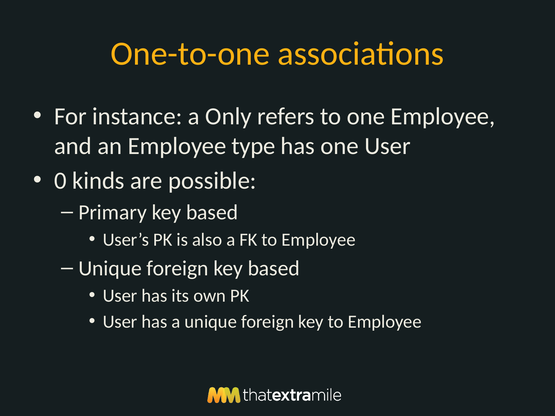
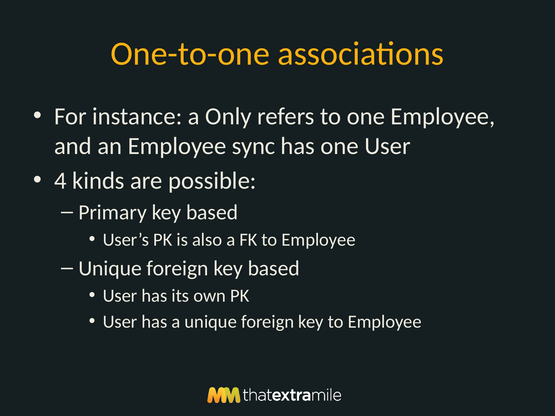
type: type -> sync
0: 0 -> 4
